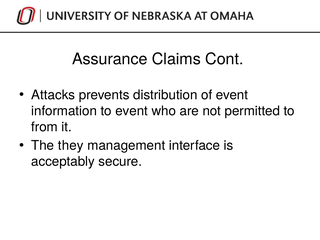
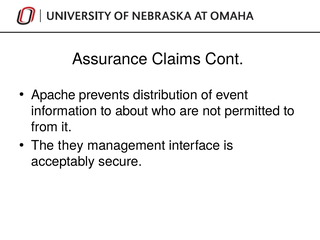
Attacks: Attacks -> Apache
to event: event -> about
